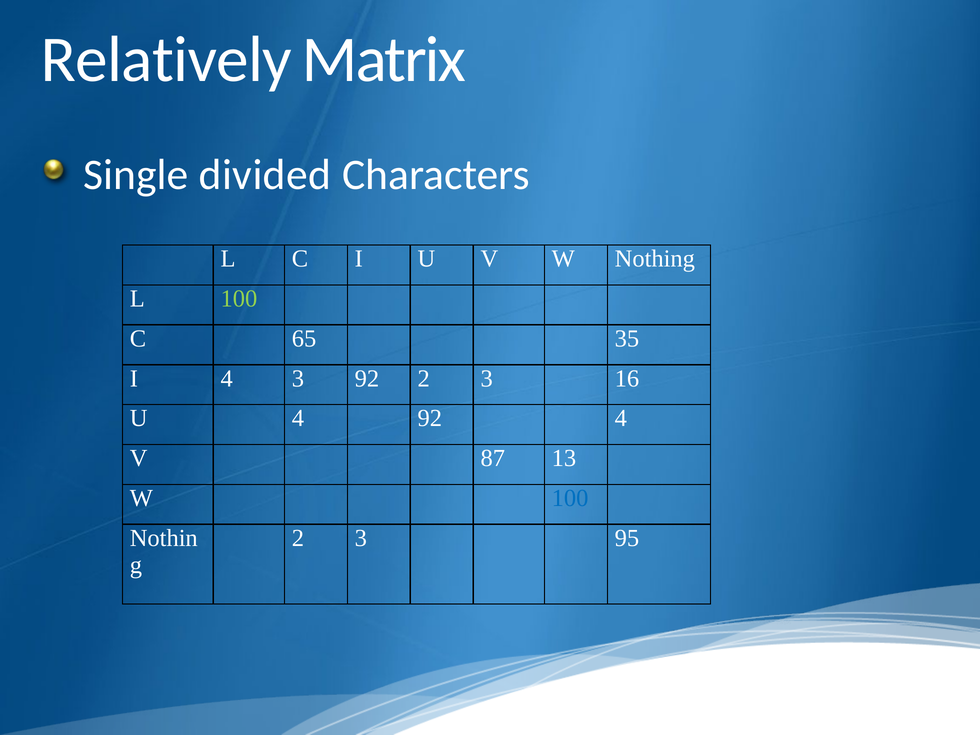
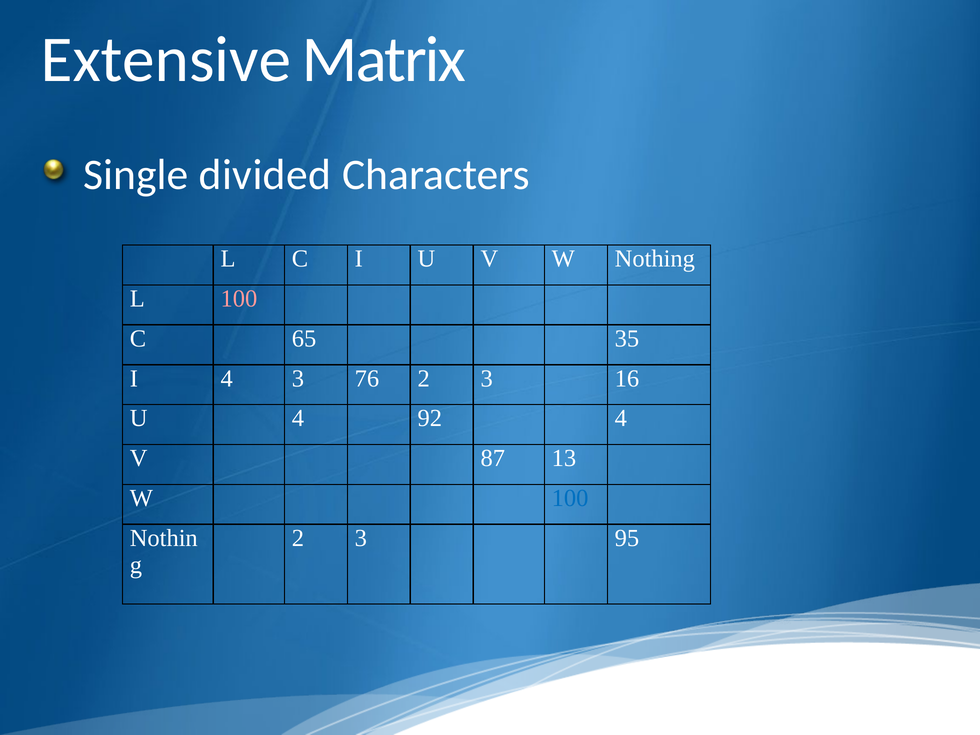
Relatively: Relatively -> Extensive
100 at (239, 299) colour: light green -> pink
3 92: 92 -> 76
